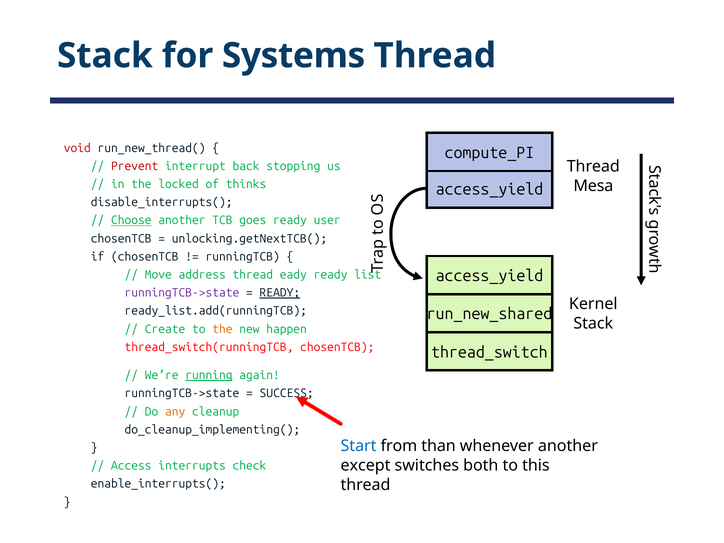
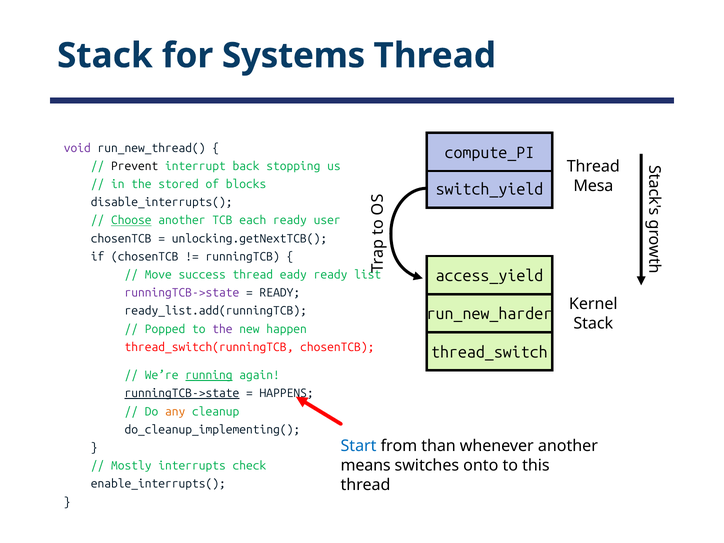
void colour: red -> purple
Prevent colour: red -> black
locked: locked -> stored
thinks: thinks -> blocks
access_yield at (489, 190): access_yield -> switch_yield
goes: goes -> each
address: address -> success
READY at (280, 293) underline: present -> none
run_new_shared: run_new_shared -> run_new_harder
Create: Create -> Popped
the at (222, 329) colour: orange -> purple
runningTCB->state at (182, 393) underline: none -> present
SUCCESS: SUCCESS -> HAPPENS
Access: Access -> Mostly
except: except -> means
both: both -> onto
